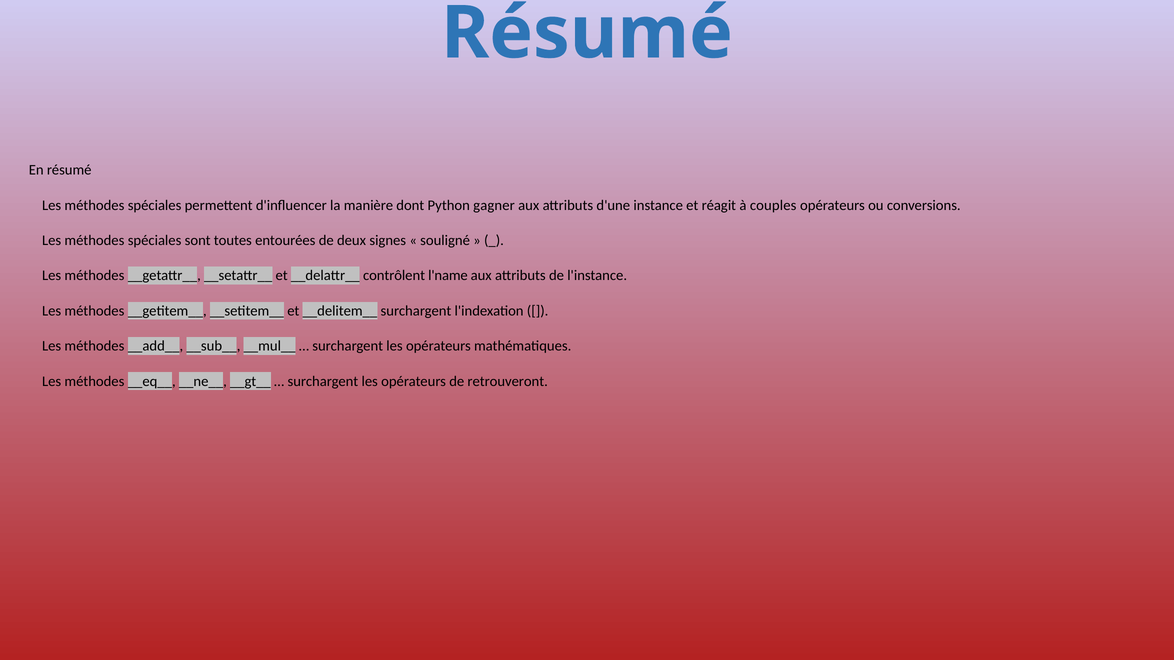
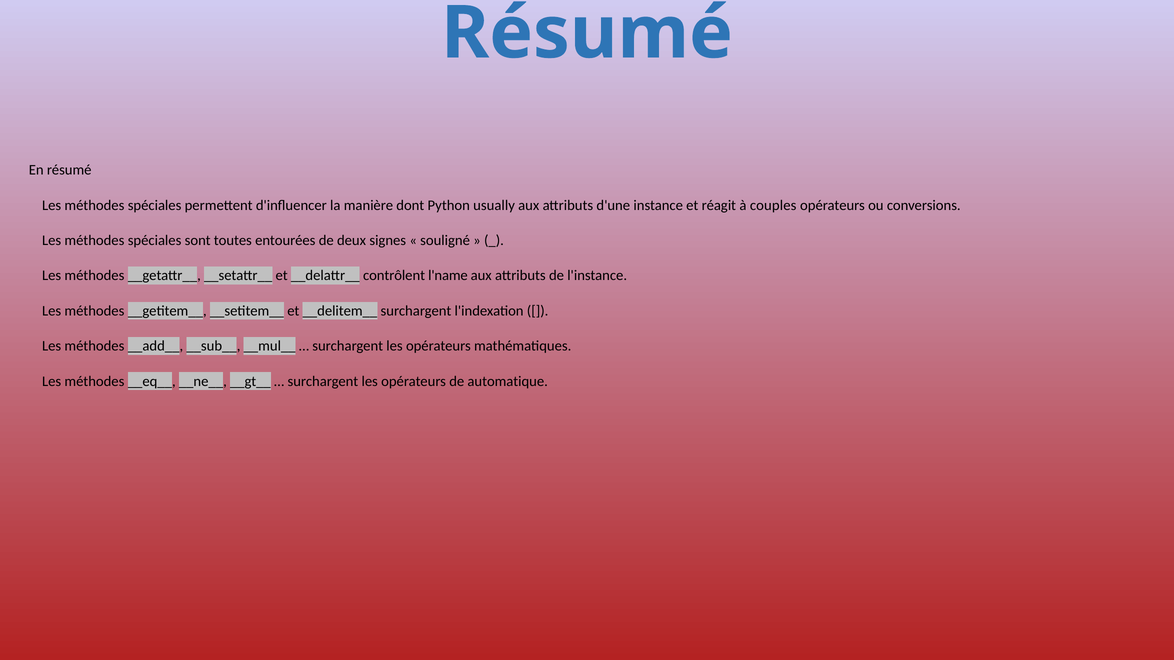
gagner: gagner -> usually
retrouveront: retrouveront -> automatique
